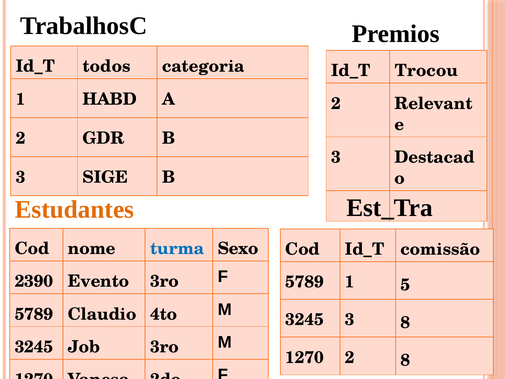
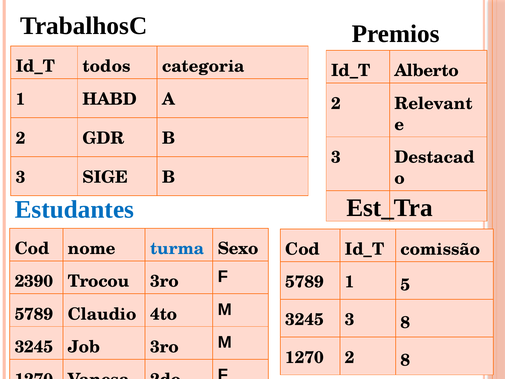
Trocou: Trocou -> Alberto
Estudantes colour: orange -> blue
Evento: Evento -> Trocou
